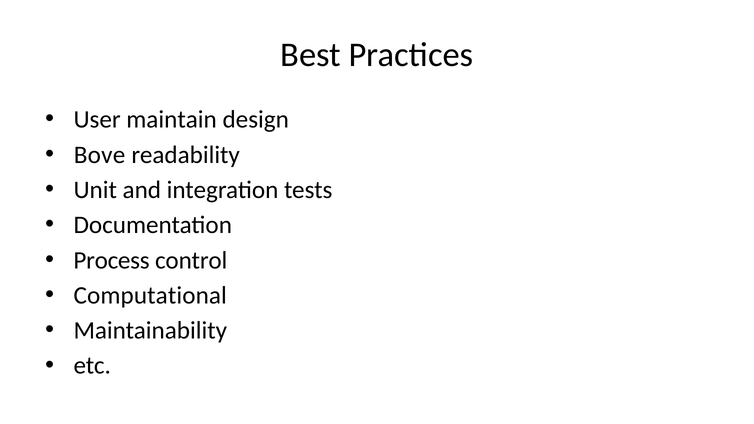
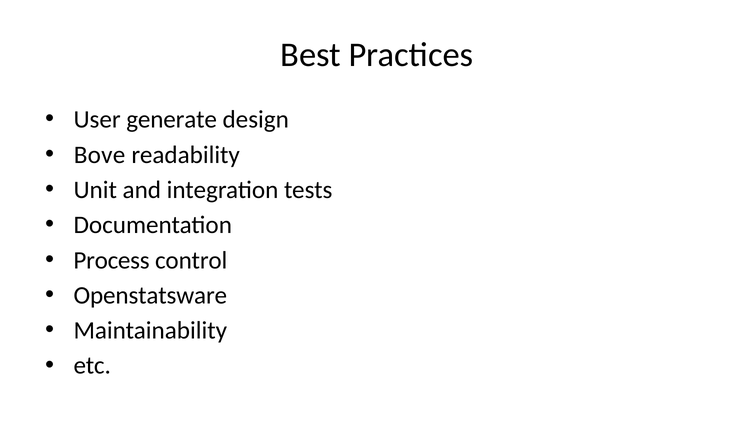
maintain: maintain -> generate
Computational: Computational -> Openstatsware
